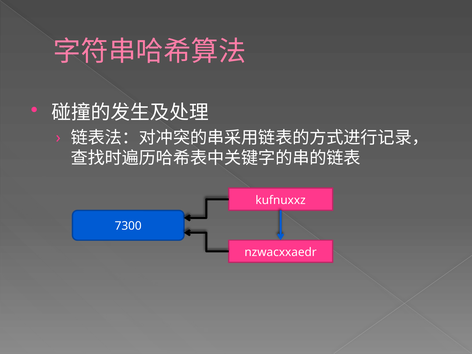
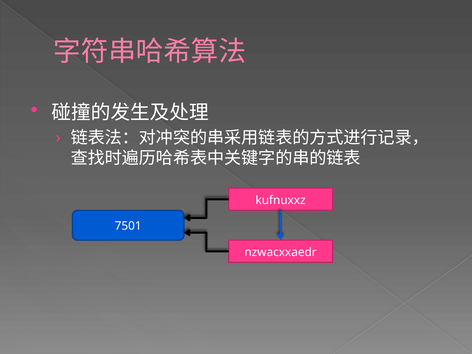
7300: 7300 -> 7501
